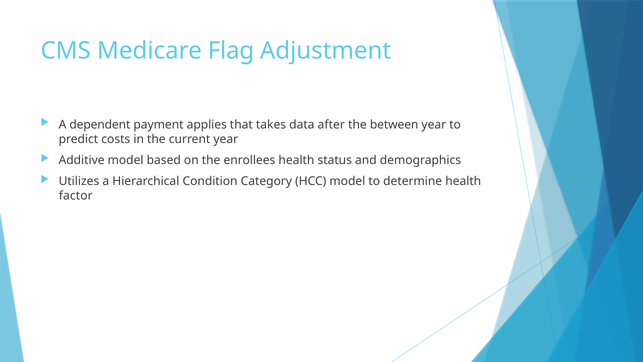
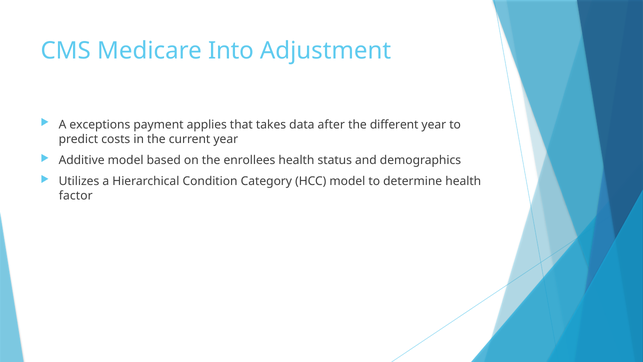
Flag: Flag -> Into
dependent: dependent -> exceptions
between: between -> different
